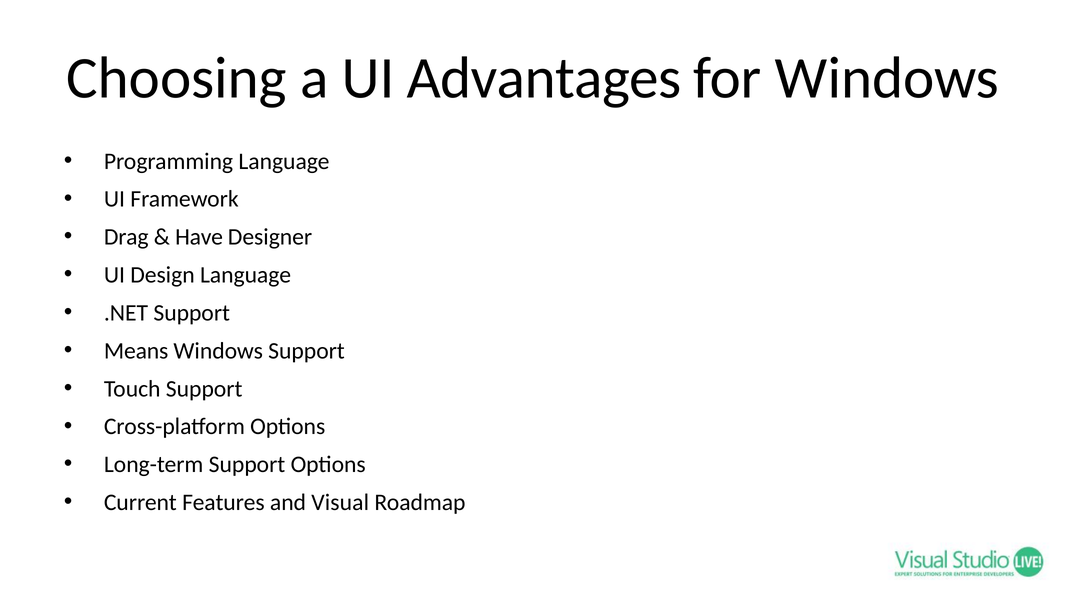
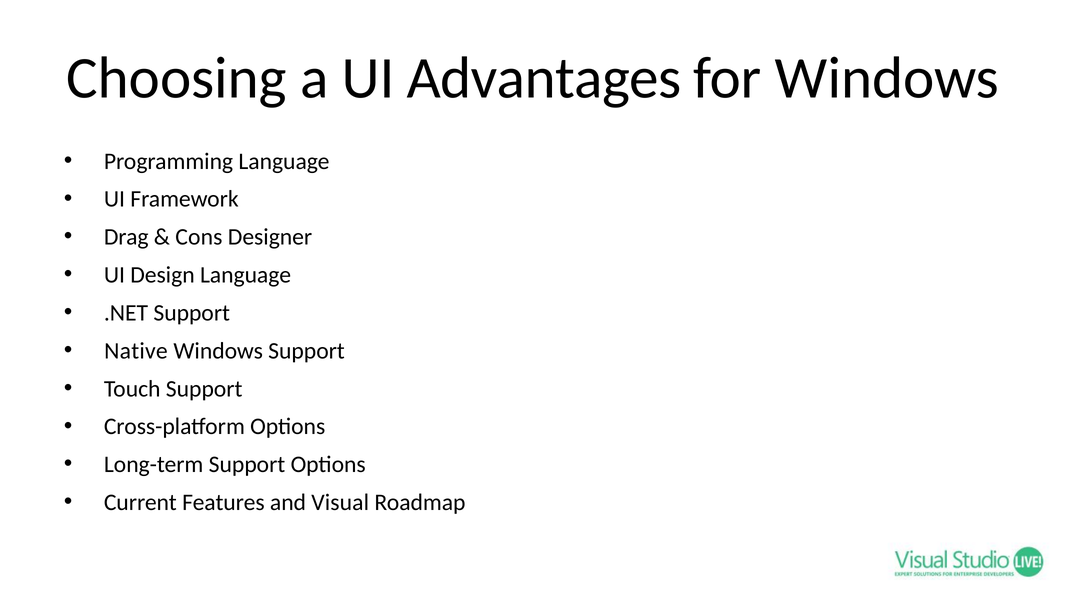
Have: Have -> Cons
Means: Means -> Native
